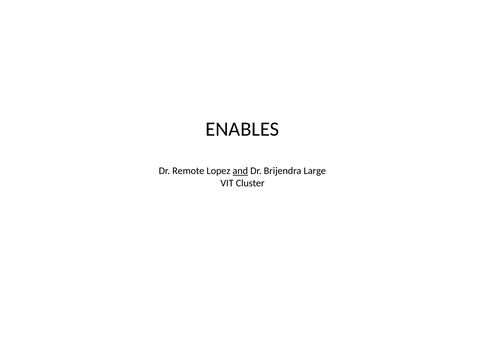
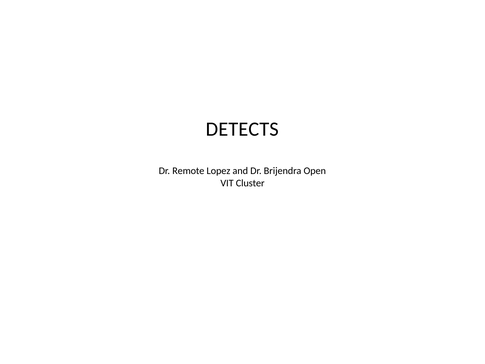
ENABLES: ENABLES -> DETECTS
and underline: present -> none
Large: Large -> Open
